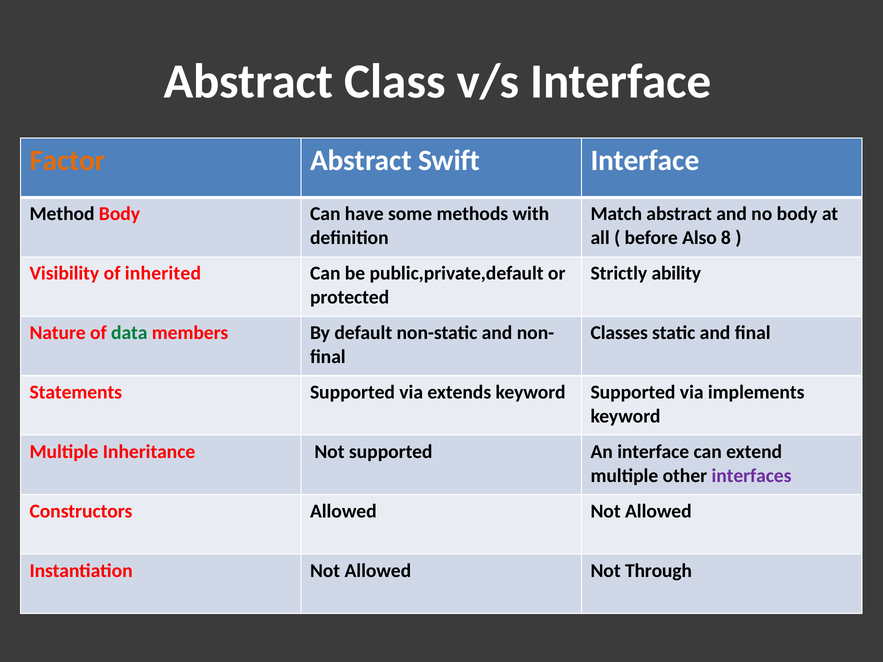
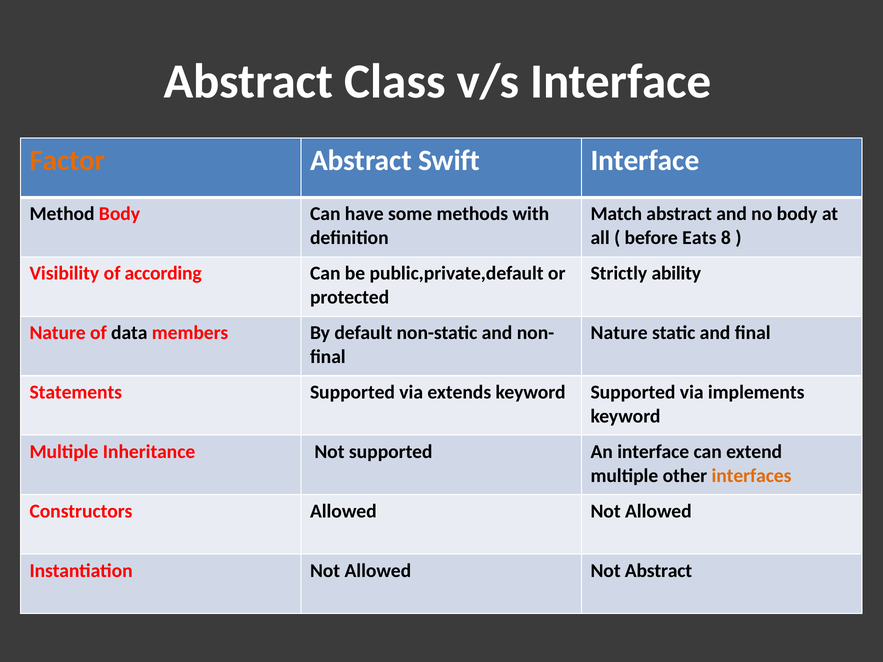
Also: Also -> Eats
inherited: inherited -> according
data colour: green -> black
Classes at (619, 333): Classes -> Nature
interfaces colour: purple -> orange
Not Through: Through -> Abstract
